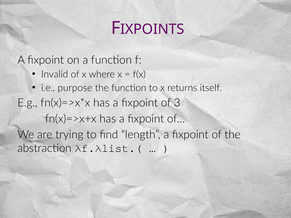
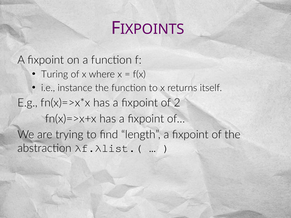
Invalid: Invalid -> Turing
purpose: purpose -> instance
3: 3 -> 2
